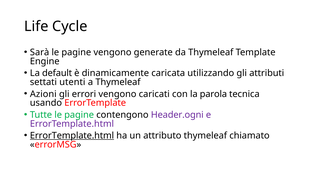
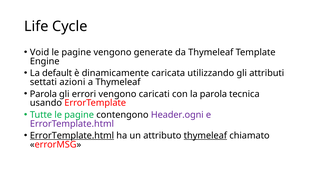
Sarà: Sarà -> Void
utenti: utenti -> azioni
Azioni at (43, 94): Azioni -> Parola
thymeleaf at (205, 136) underline: none -> present
